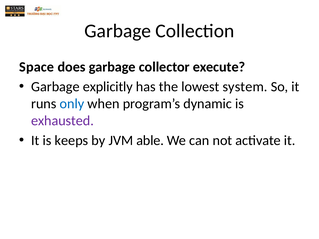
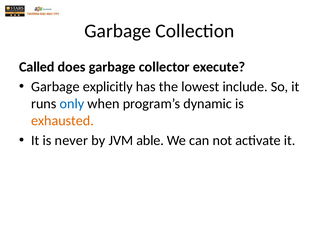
Space: Space -> Called
system: system -> include
exhausted colour: purple -> orange
keeps: keeps -> never
